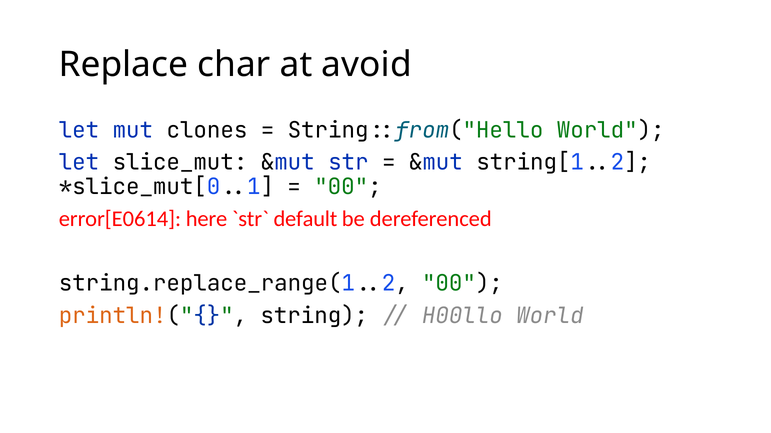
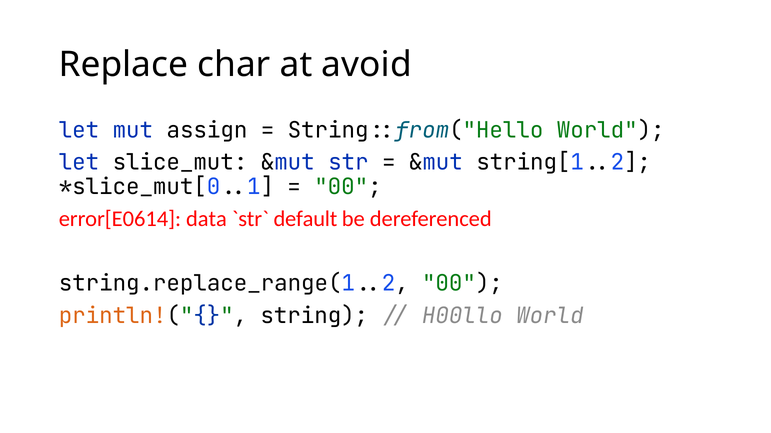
clones: clones -> assign
here: here -> data
